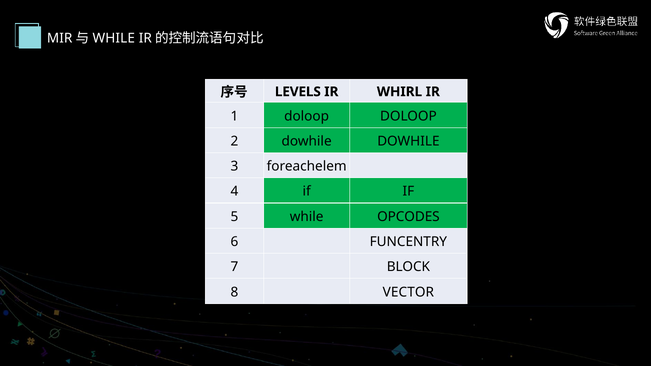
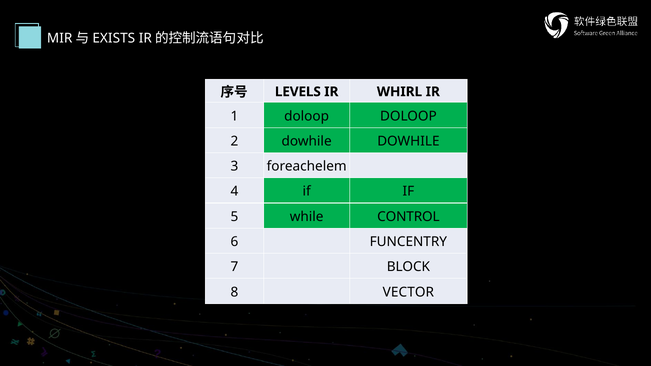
WHILE at (114, 39): WHILE -> EXISTS
OPCODES: OPCODES -> CONTROL
